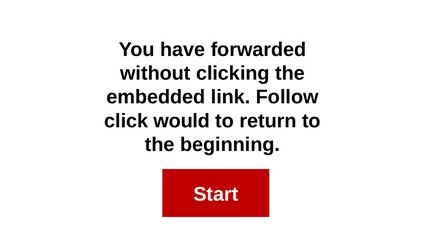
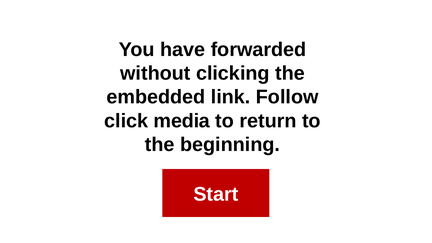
would: would -> media
